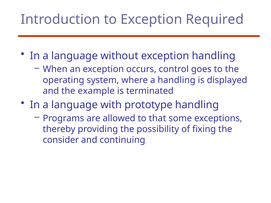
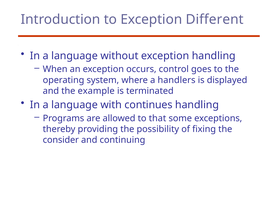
Required: Required -> Different
a handling: handling -> handlers
prototype: prototype -> continues
